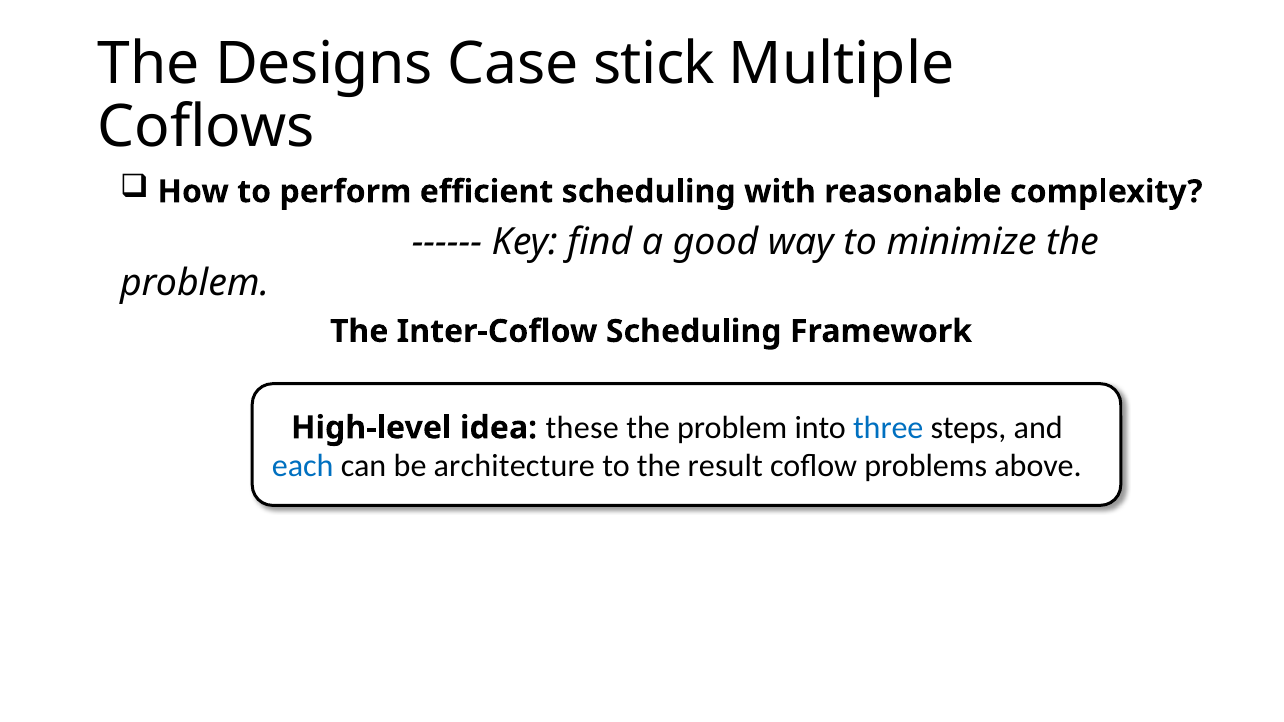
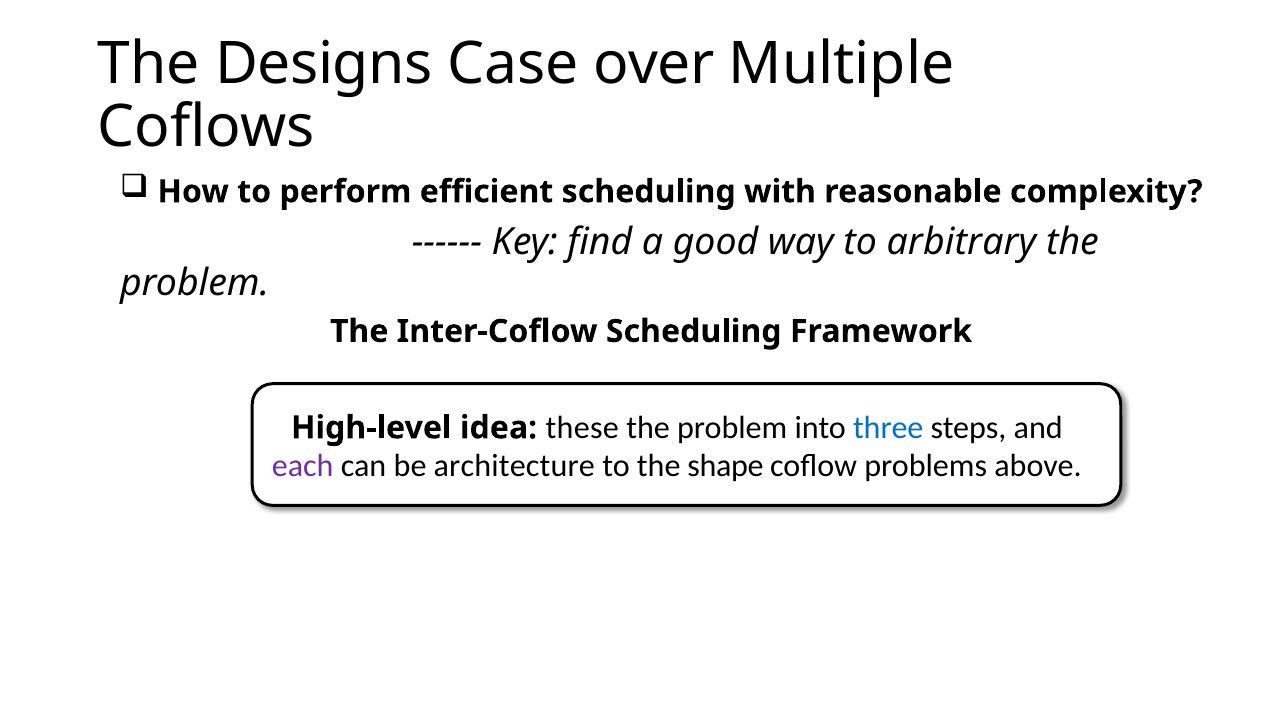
stick: stick -> over
minimize: minimize -> arbitrary
each colour: blue -> purple
result: result -> shape
